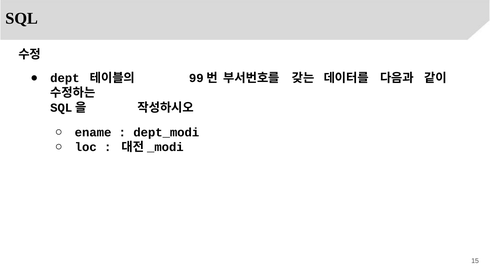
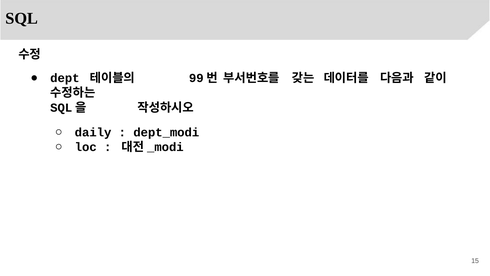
ename: ename -> daily
